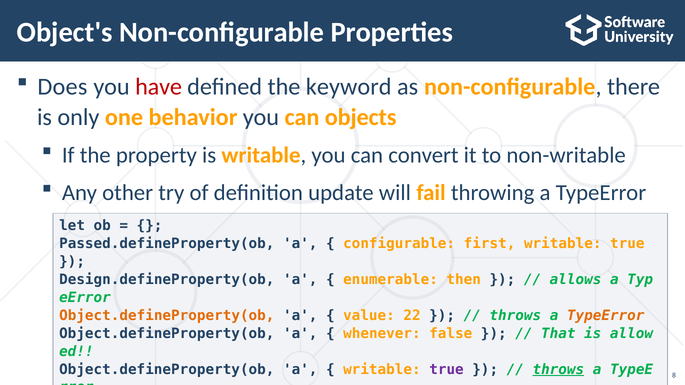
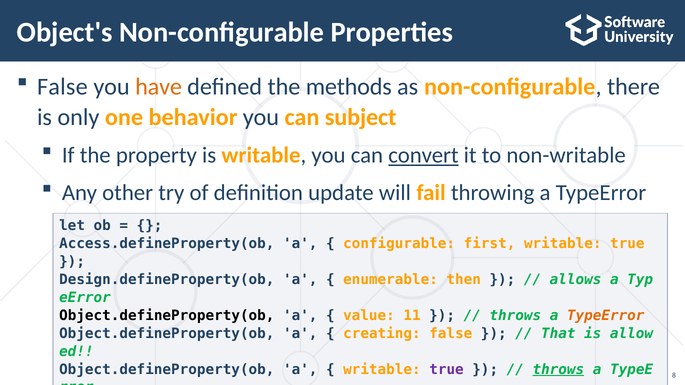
Does at (62, 87): Does -> False
have colour: red -> orange
keyword: keyword -> methods
objects: objects -> subject
convert underline: none -> present
Passed.defineProperty(ob: Passed.defineProperty(ob -> Access.defineProperty(ob
Object.defineProperty(ob at (167, 316) colour: orange -> black
22: 22 -> 11
whenever: whenever -> creating
